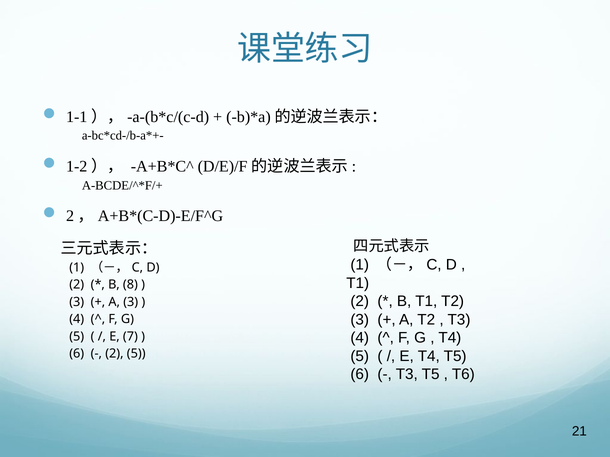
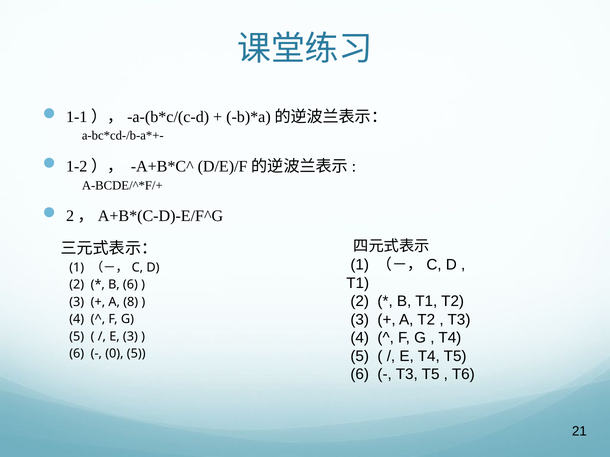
B 8: 8 -> 6
A 3: 3 -> 8
E 7: 7 -> 3
2 at (114, 354): 2 -> 0
